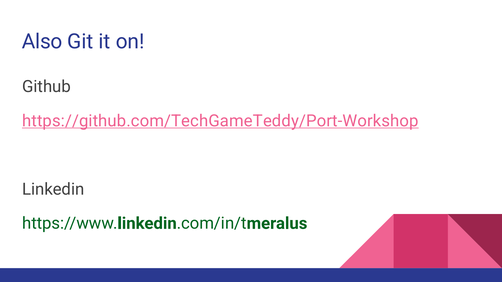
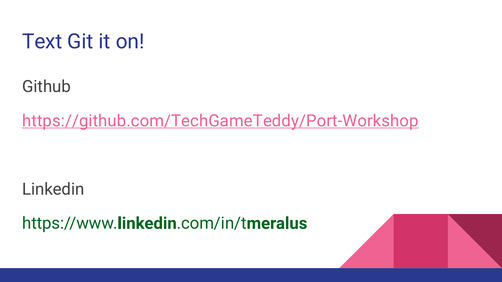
Also: Also -> Text
